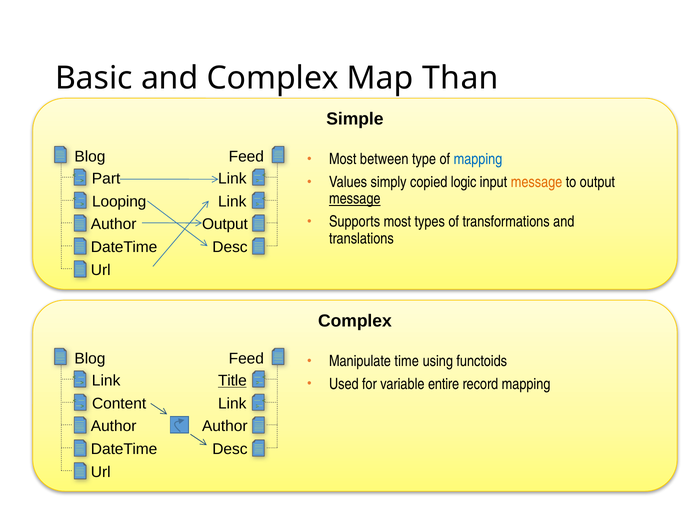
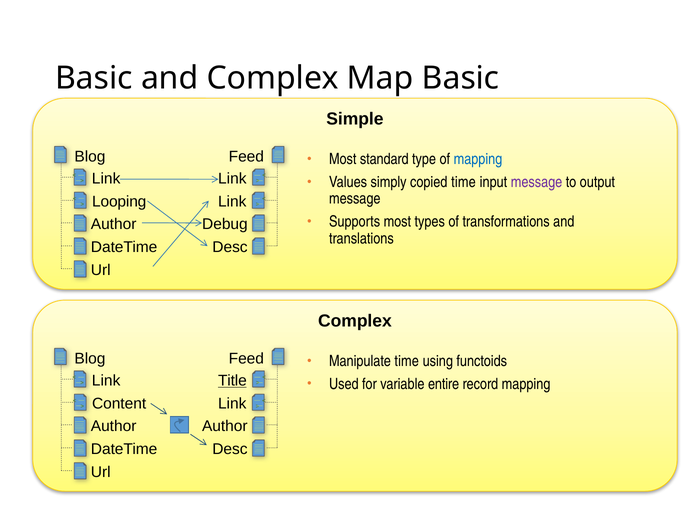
Map Than: Than -> Basic
between: between -> standard
copied logic: logic -> time
message at (537, 182) colour: orange -> purple
Part at (106, 179): Part -> Link
message at (355, 199) underline: present -> none
Output at (225, 224): Output -> Debug
